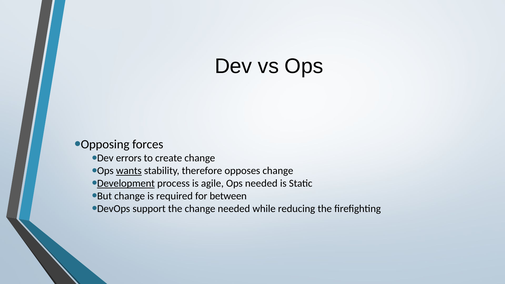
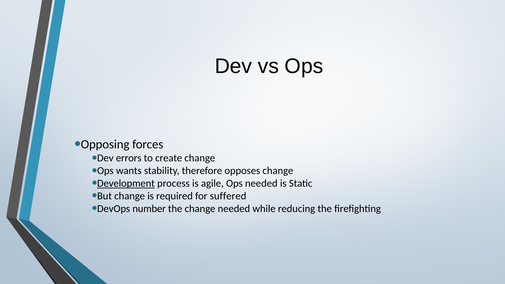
wants underline: present -> none
between: between -> suffered
support: support -> number
